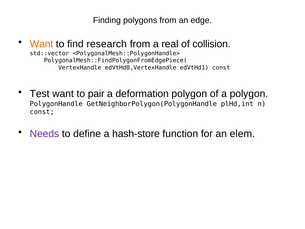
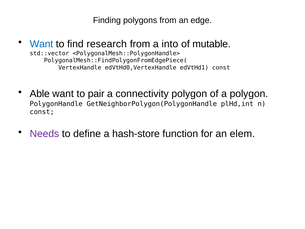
Want at (41, 44) colour: orange -> blue
real: real -> into
collision: collision -> mutable
Test: Test -> Able
deformation: deformation -> connectivity
